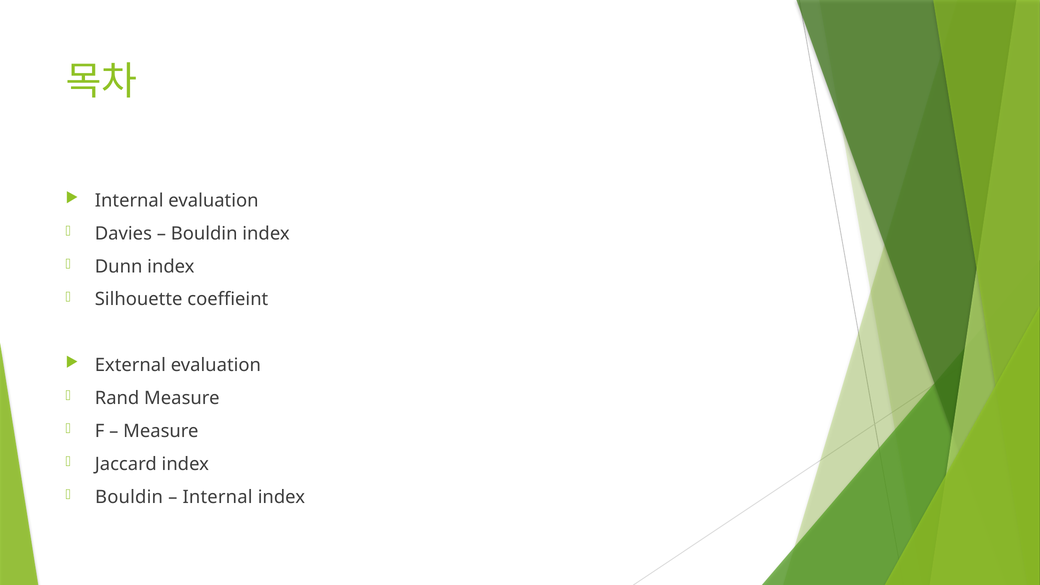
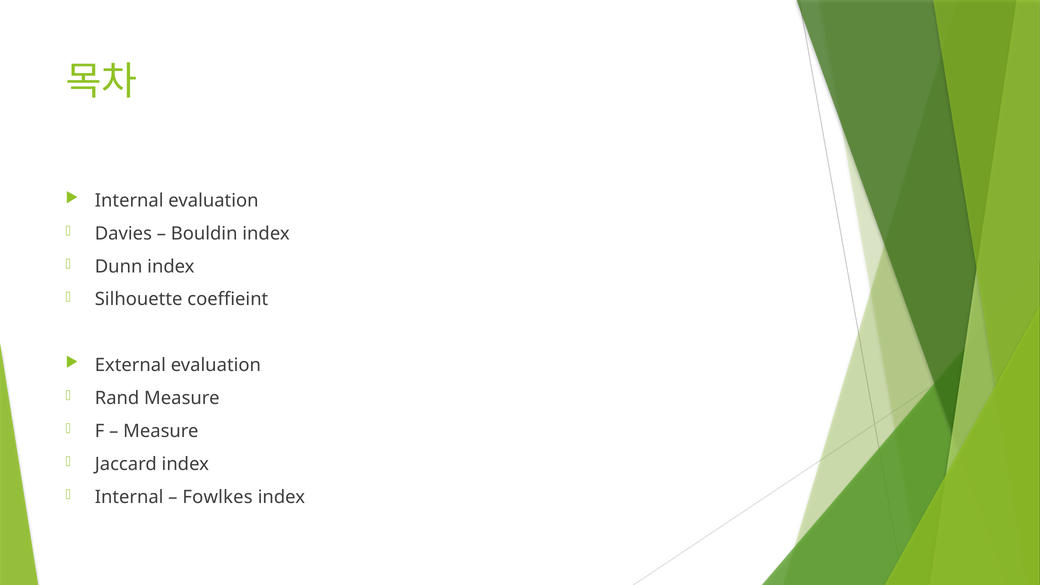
Bouldin at (129, 497): Bouldin -> Internal
Internal at (218, 497): Internal -> Fowlkes
